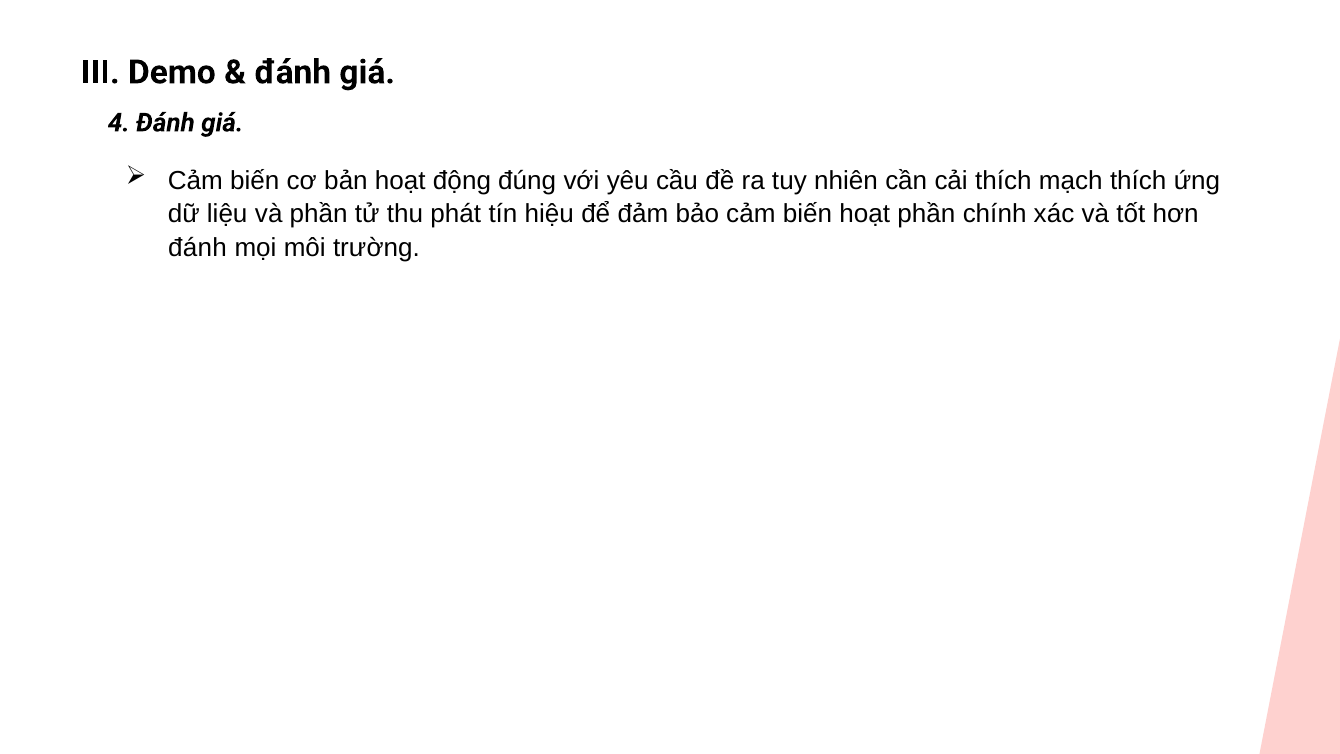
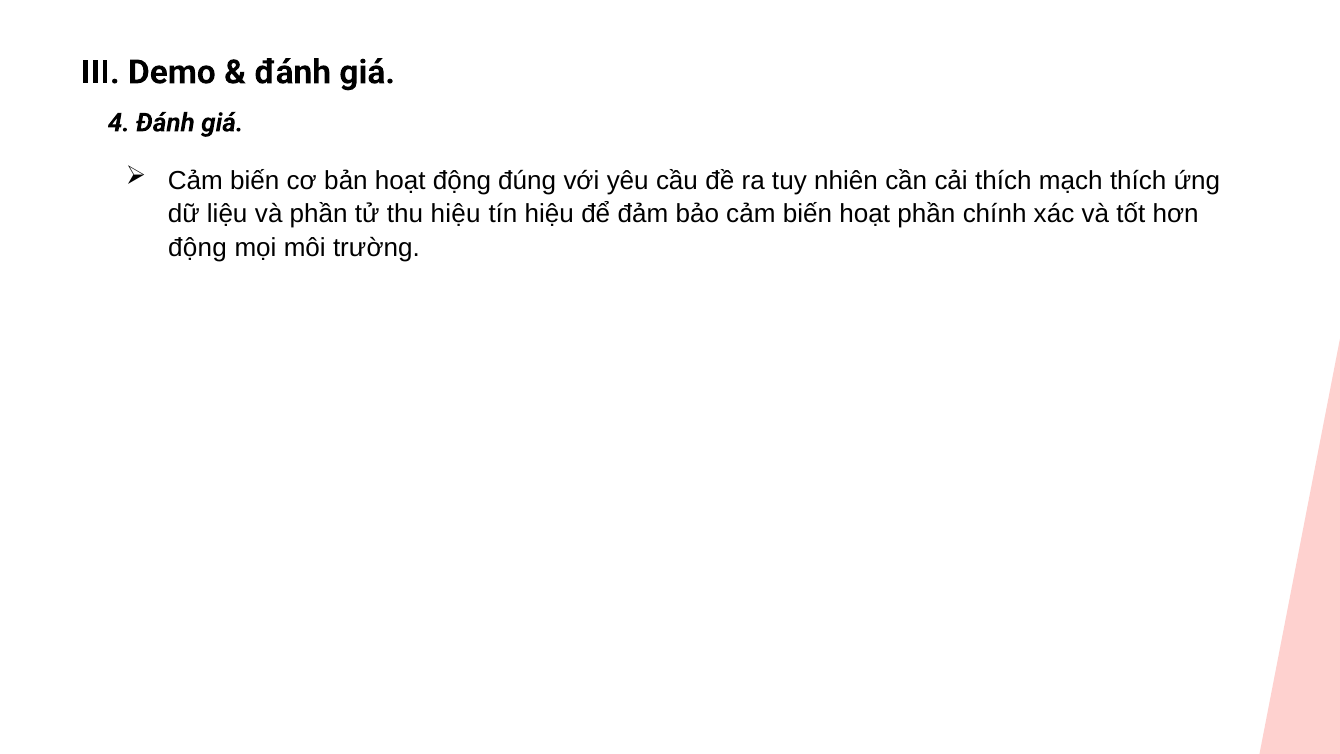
thu phát: phát -> hiệu
đánh at (197, 247): đánh -> động
